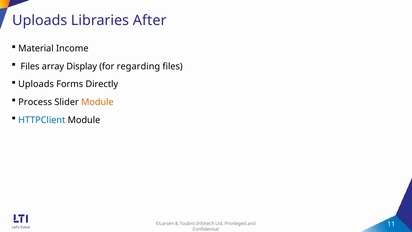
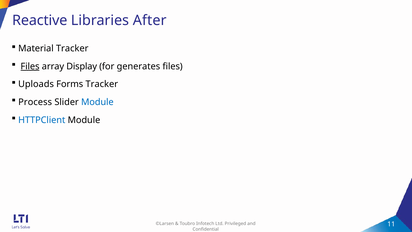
Uploads at (40, 20): Uploads -> Reactive
Material Income: Income -> Tracker
Files at (30, 66) underline: none -> present
regarding: regarding -> generates
Forms Directly: Directly -> Tracker
Module at (97, 102) colour: orange -> blue
